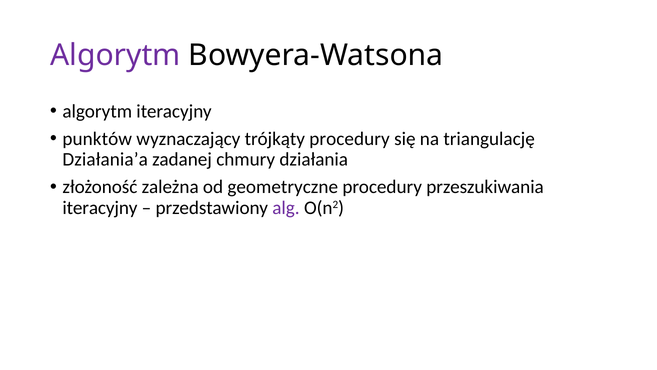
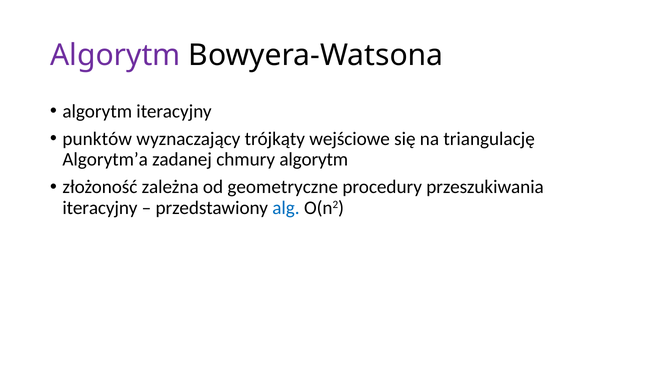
trójkąty procedury: procedury -> wejściowe
Działania’a: Działania’a -> Algorytm’a
chmury działania: działania -> algorytm
alg colour: purple -> blue
